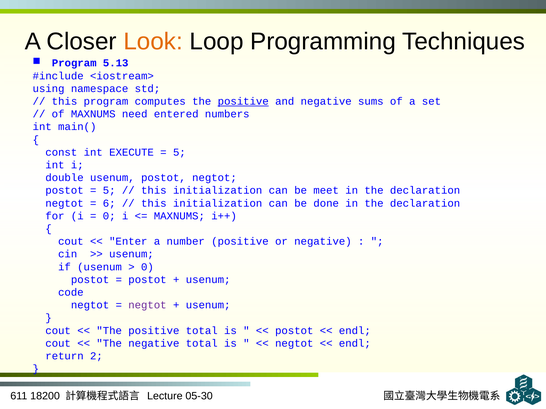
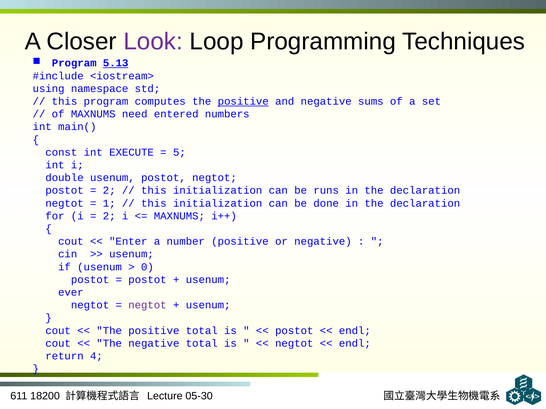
Look colour: orange -> purple
5.13 underline: none -> present
5 at (109, 191): 5 -> 2
meet: meet -> runs
6: 6 -> 1
0 at (109, 216): 0 -> 2
code: code -> ever
2: 2 -> 4
